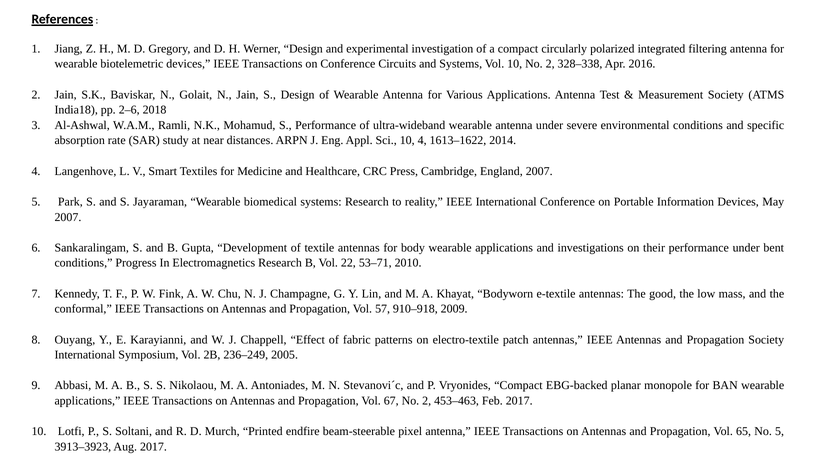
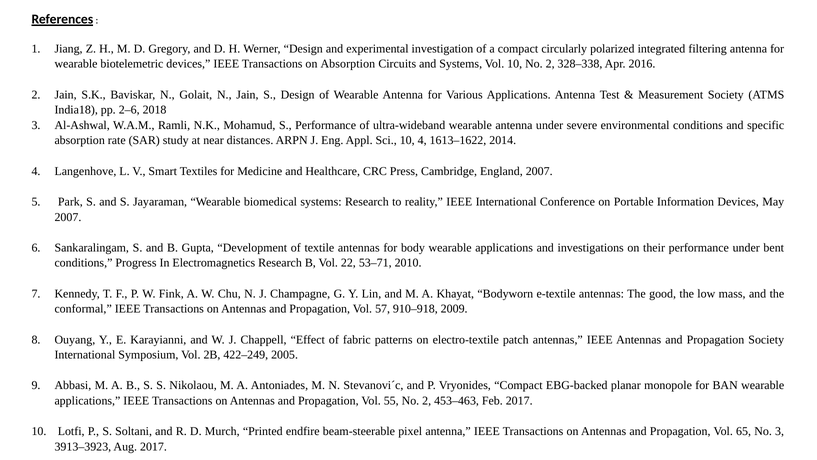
on Conference: Conference -> Absorption
236–249: 236–249 -> 422–249
67: 67 -> 55
No 5: 5 -> 3
